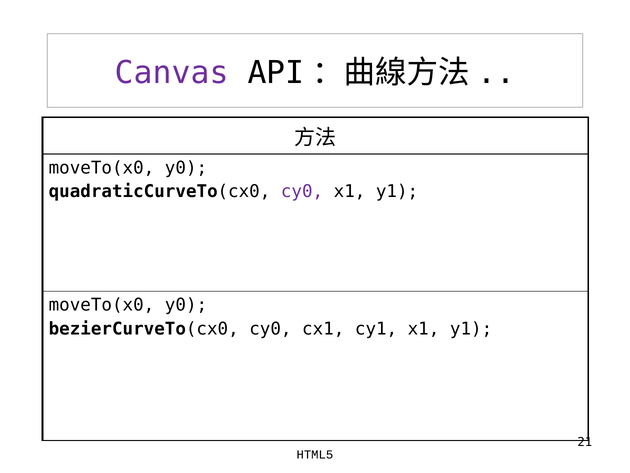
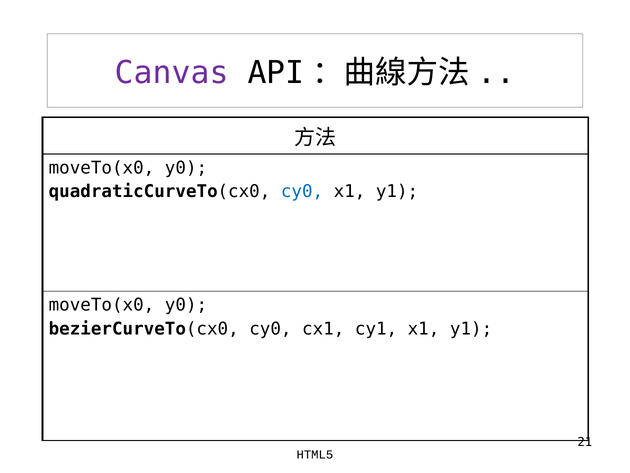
cy0 at (302, 191) colour: purple -> blue
